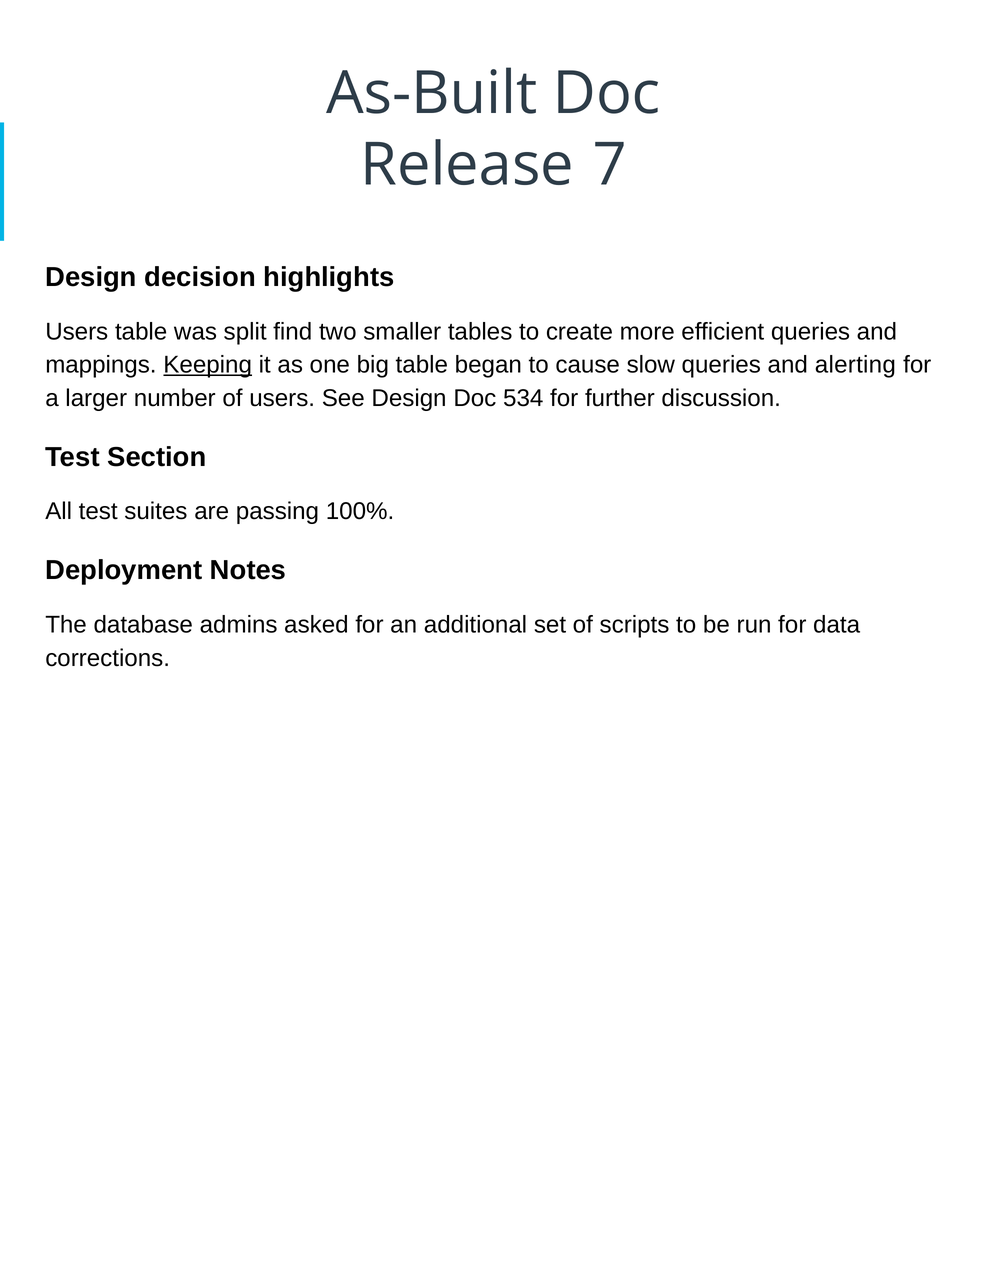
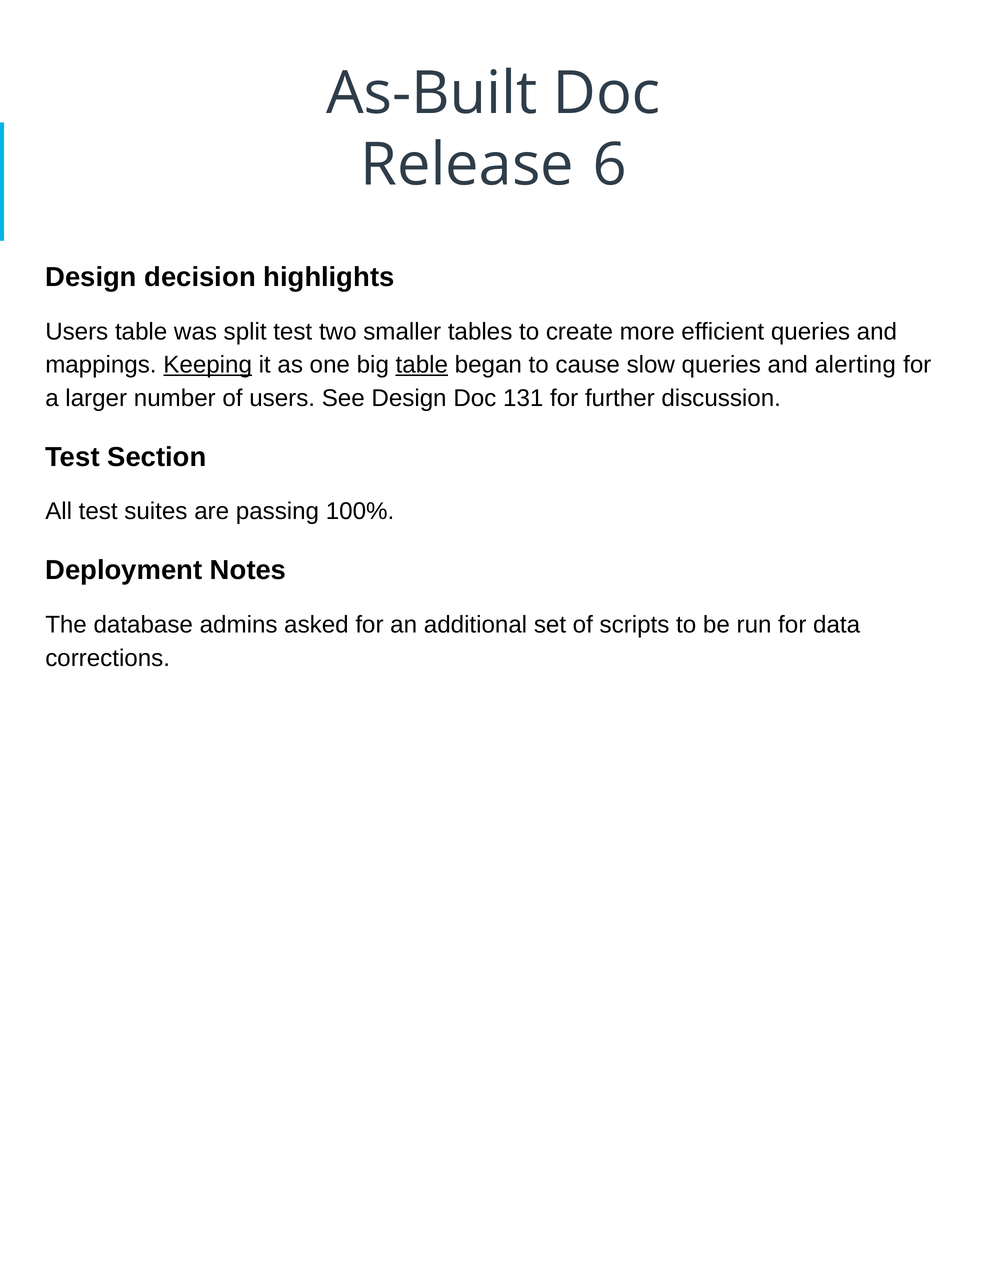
7: 7 -> 6
split find: find -> test
table at (422, 365) underline: none -> present
534: 534 -> 131
